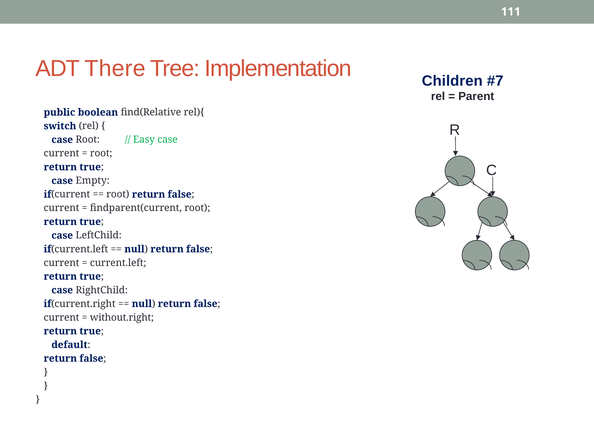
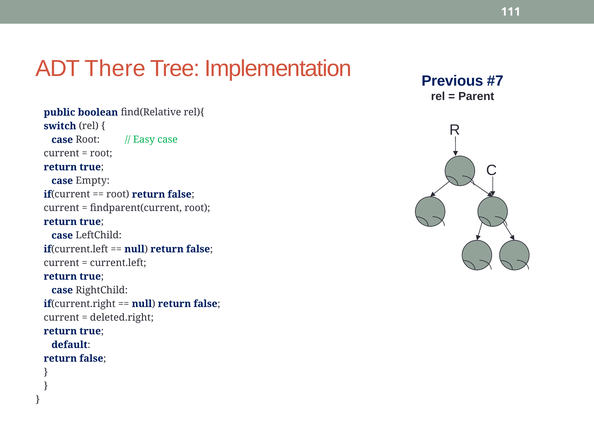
Children: Children -> Previous
without.right: without.right -> deleted.right
